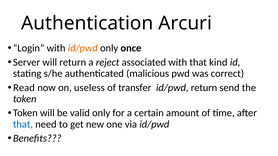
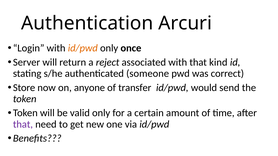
malicious: malicious -> someone
Read: Read -> Store
useless: useless -> anyone
id/pwd return: return -> would
that at (23, 124) colour: blue -> purple
